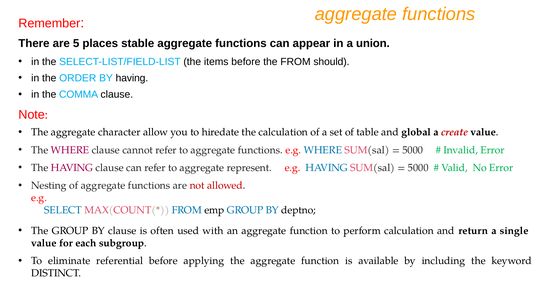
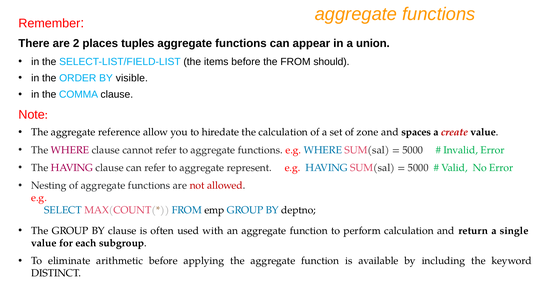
5: 5 -> 2
stable: stable -> tuples
BY having: having -> visible
character: character -> reference
table: table -> zone
global: global -> spaces
referential: referential -> arithmetic
